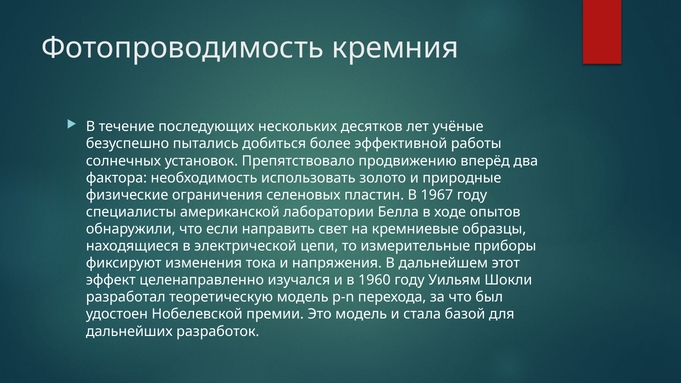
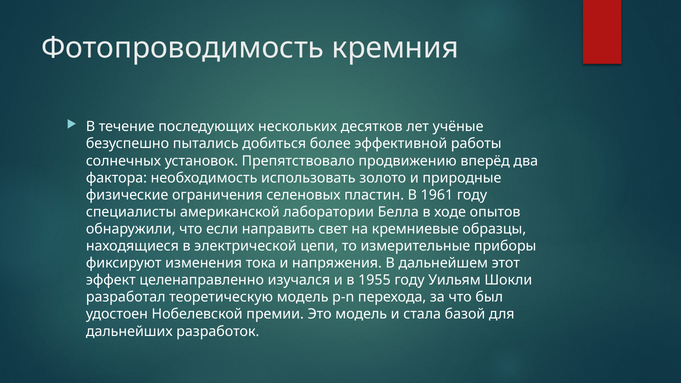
1967: 1967 -> 1961
1960: 1960 -> 1955
